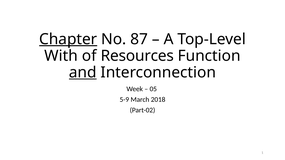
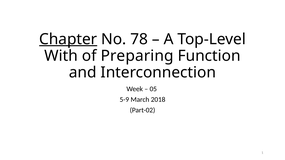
87: 87 -> 78
Resources: Resources -> Preparing
and underline: present -> none
